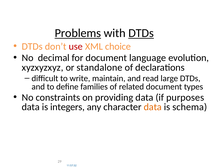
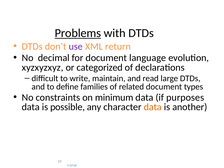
DTDs at (141, 33) underline: present -> none
use colour: red -> purple
choice: choice -> return
standalone: standalone -> categorized
providing: providing -> minimum
integers: integers -> possible
schema: schema -> another
